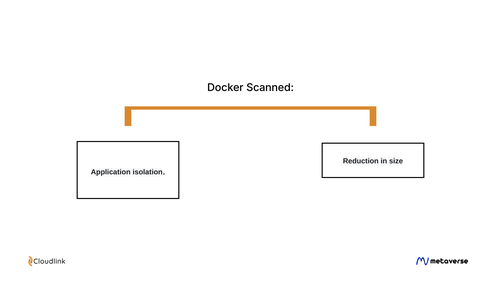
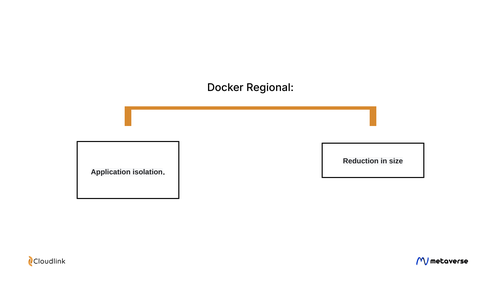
Scanned: Scanned -> Regional
